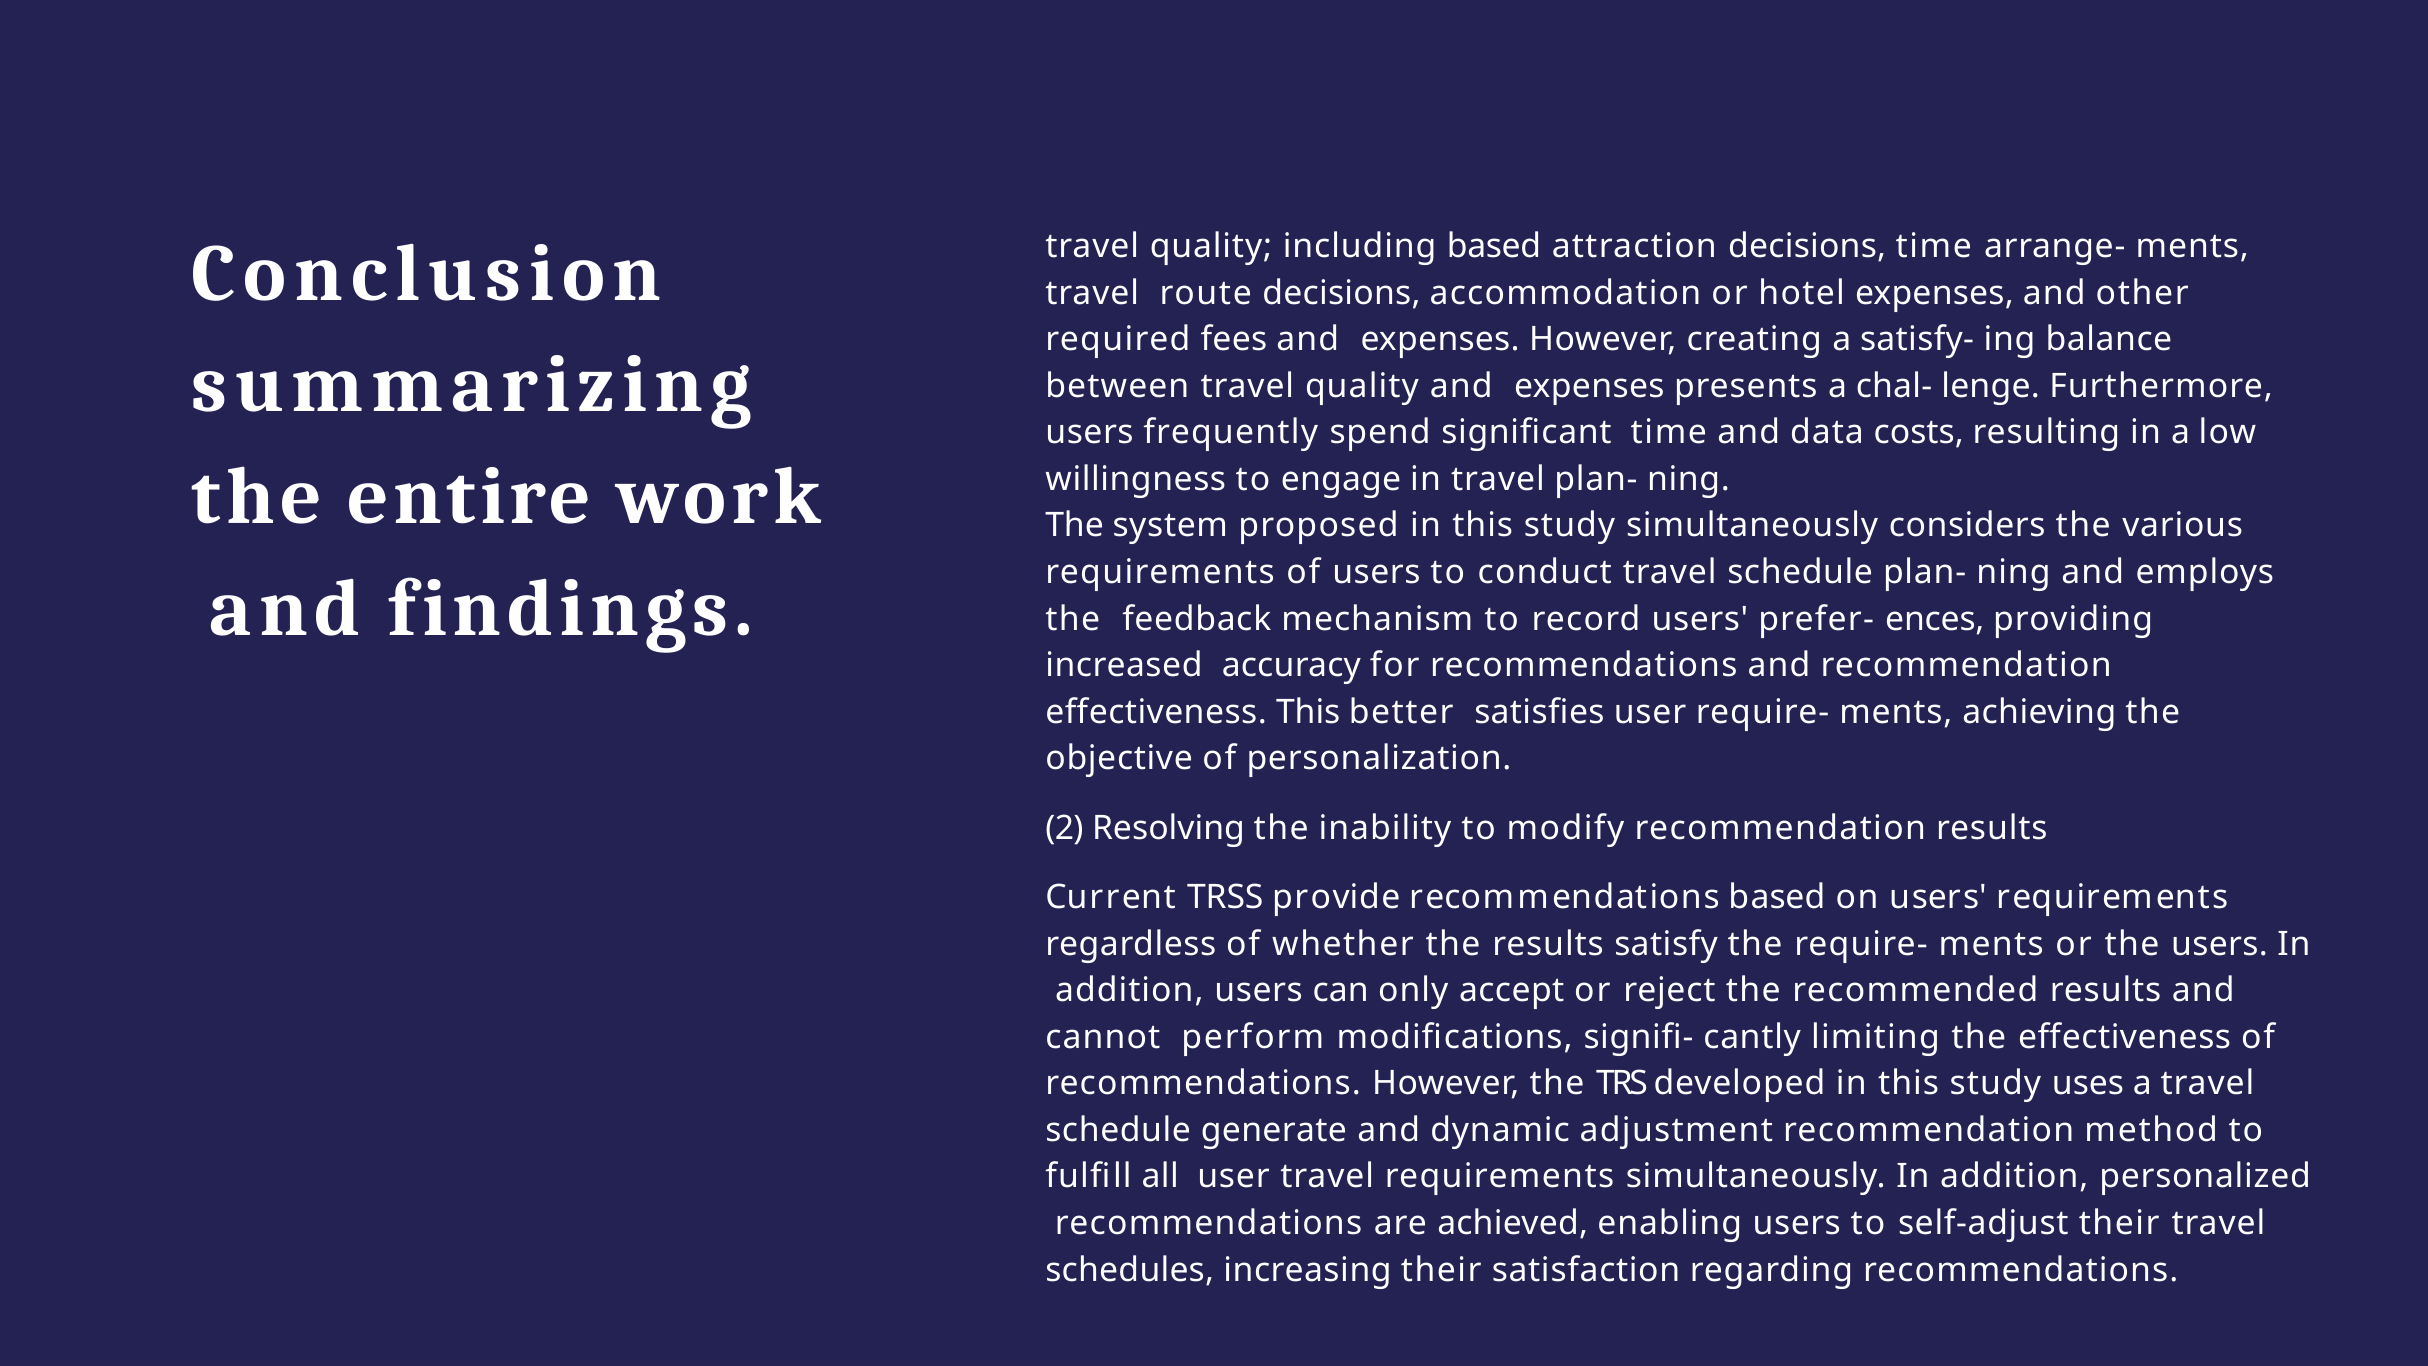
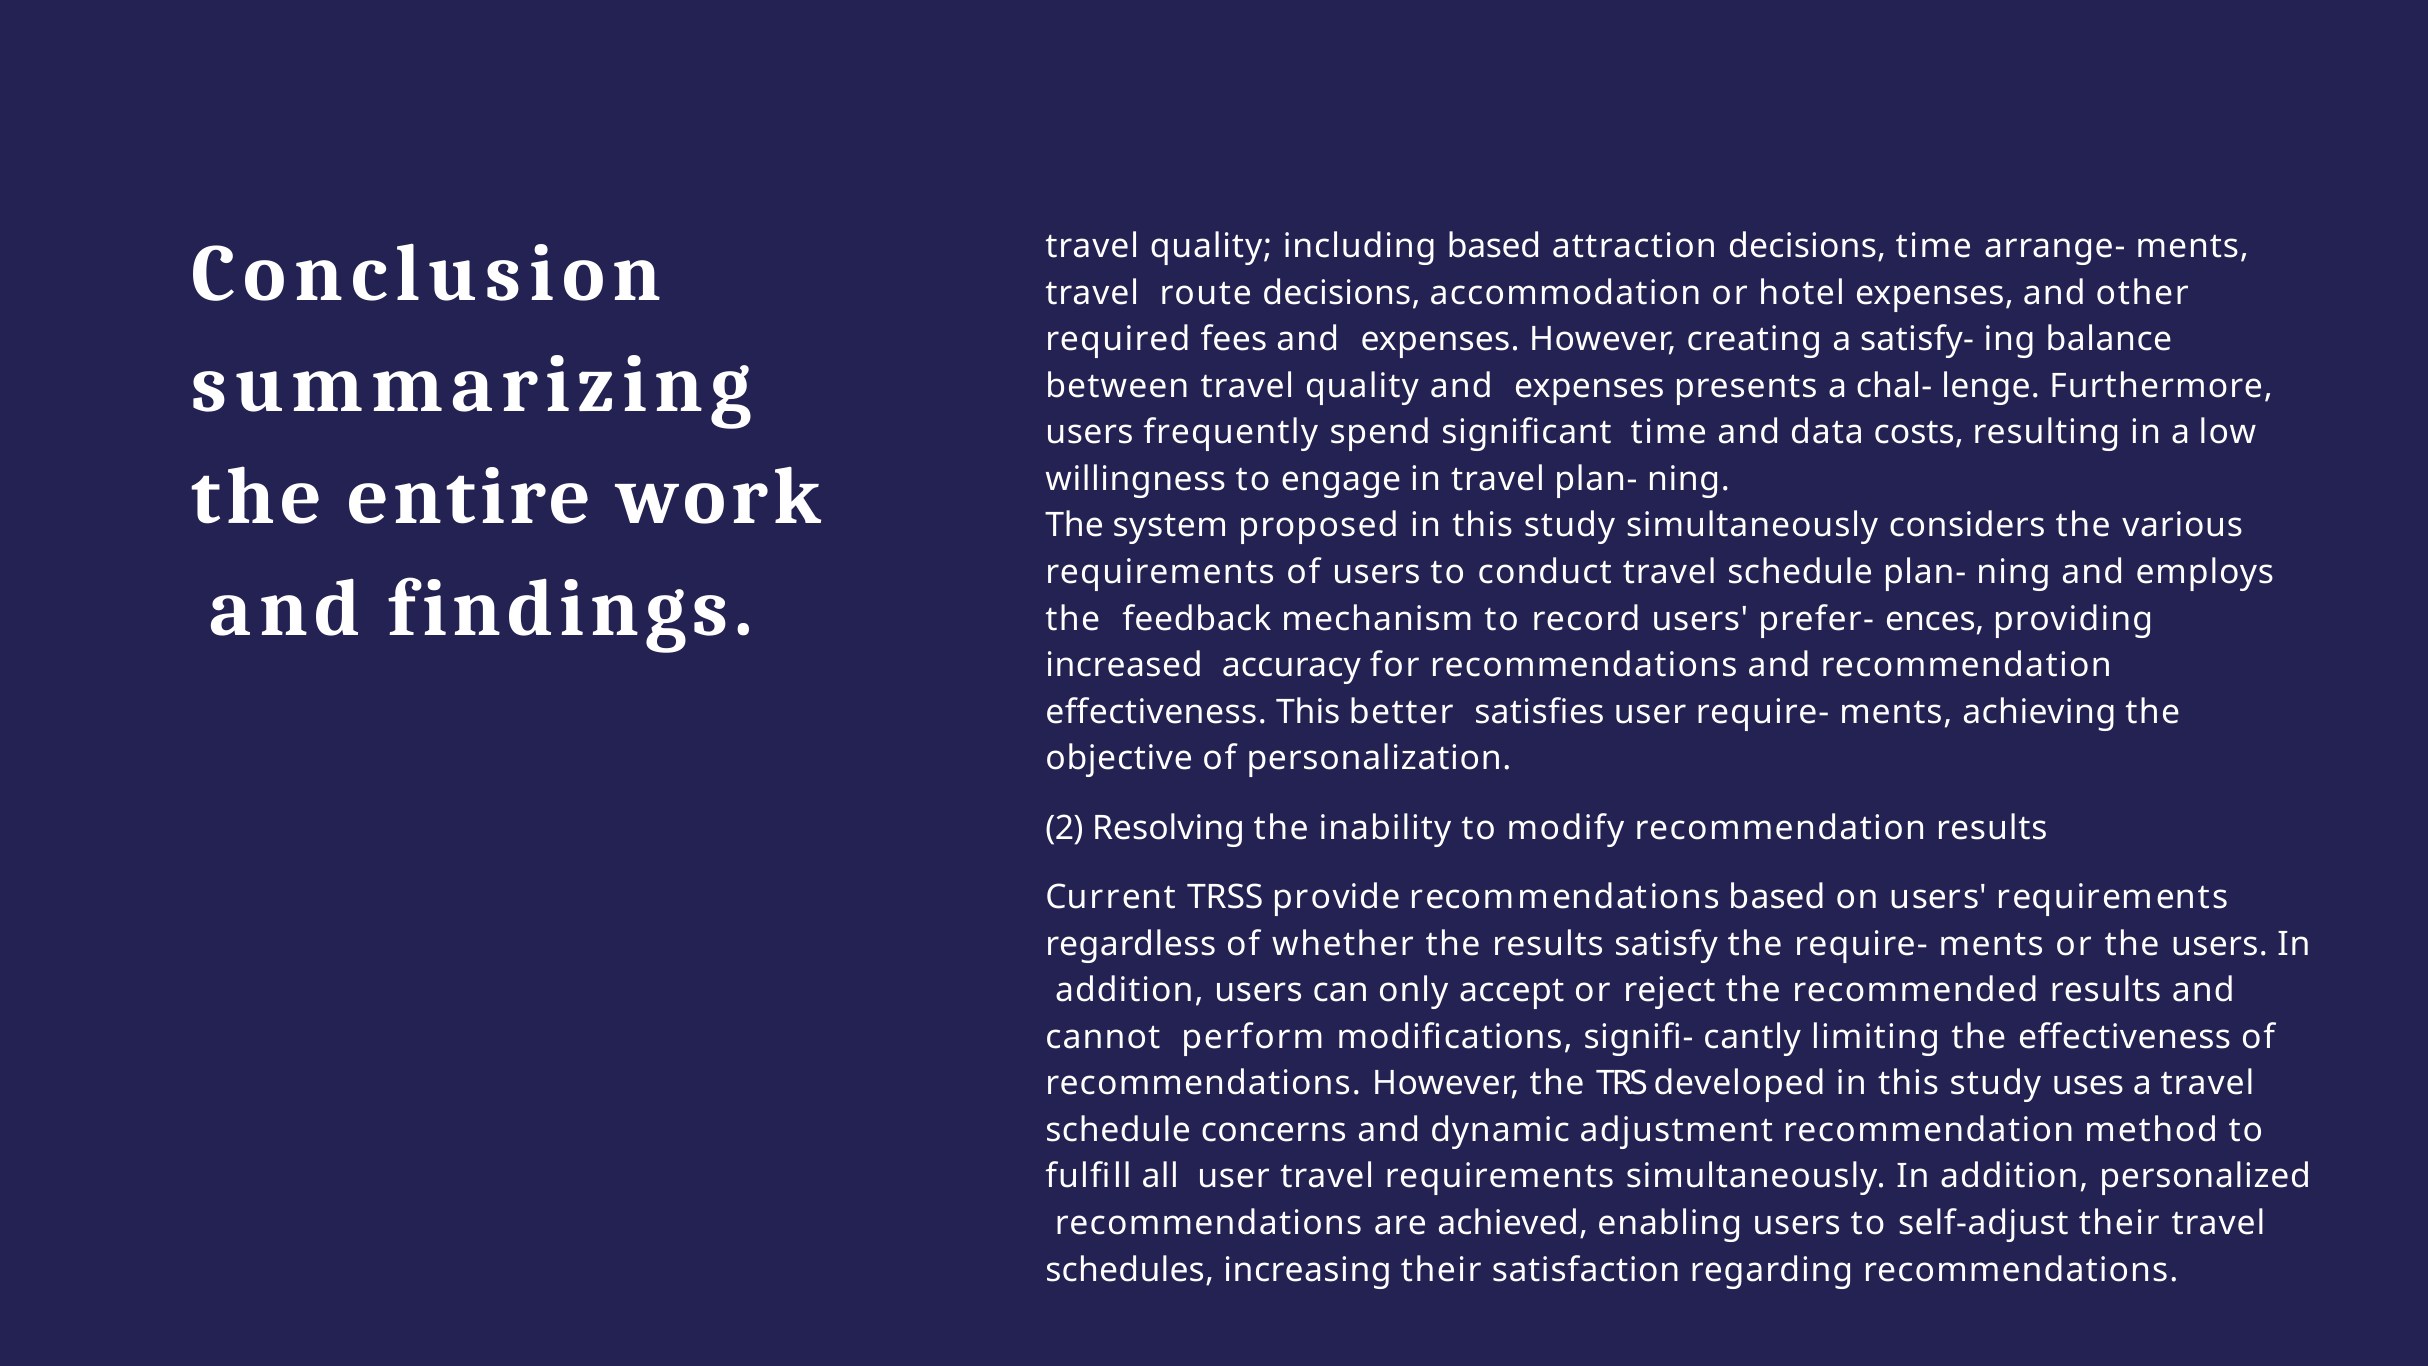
generate: generate -> concerns
